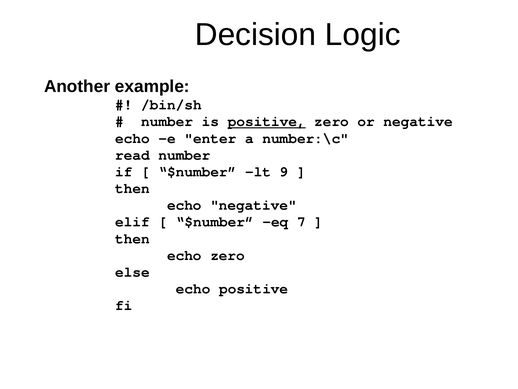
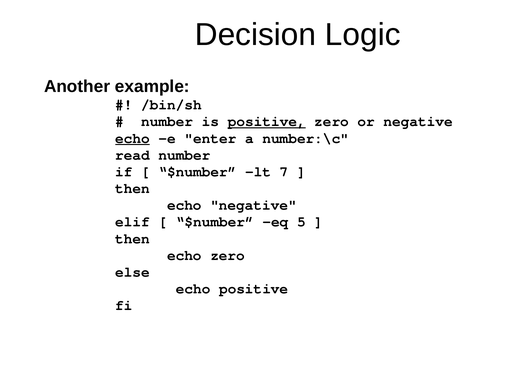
echo at (133, 138) underline: none -> present
9: 9 -> 7
7: 7 -> 5
